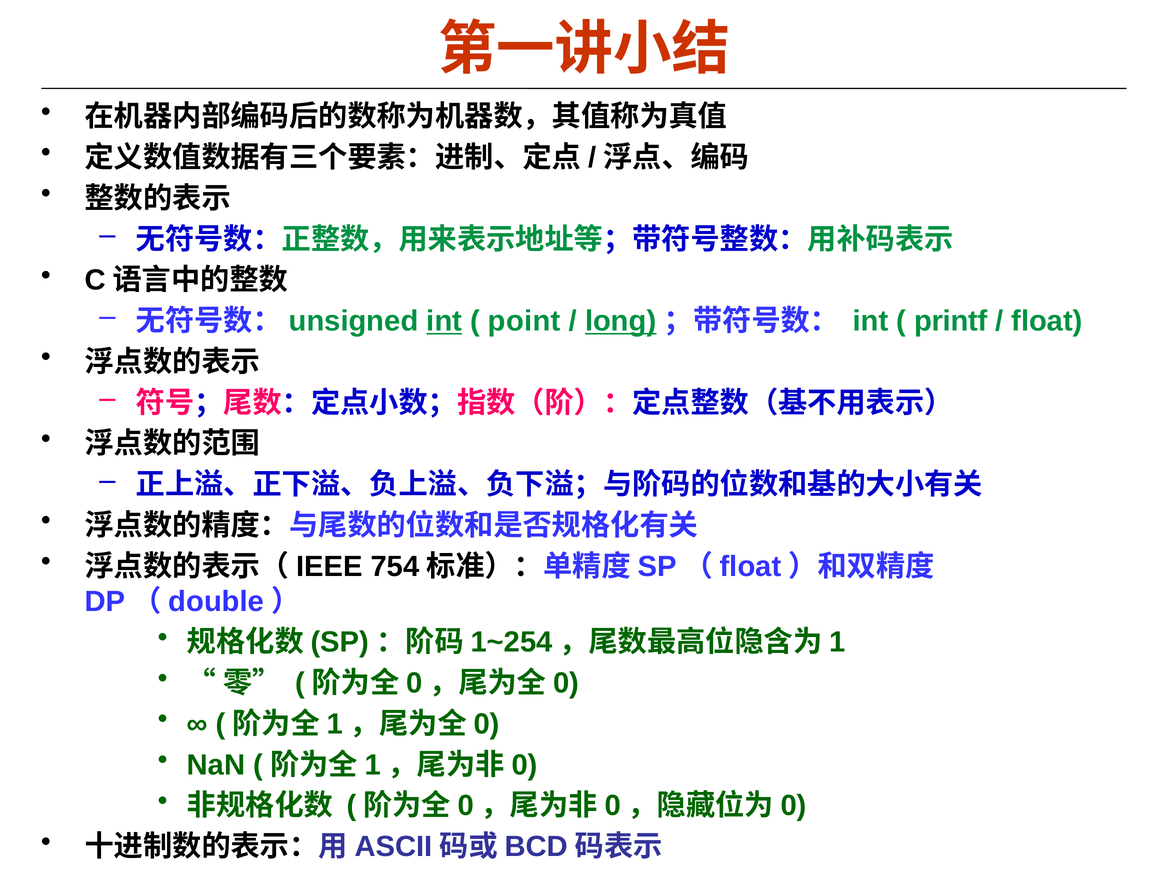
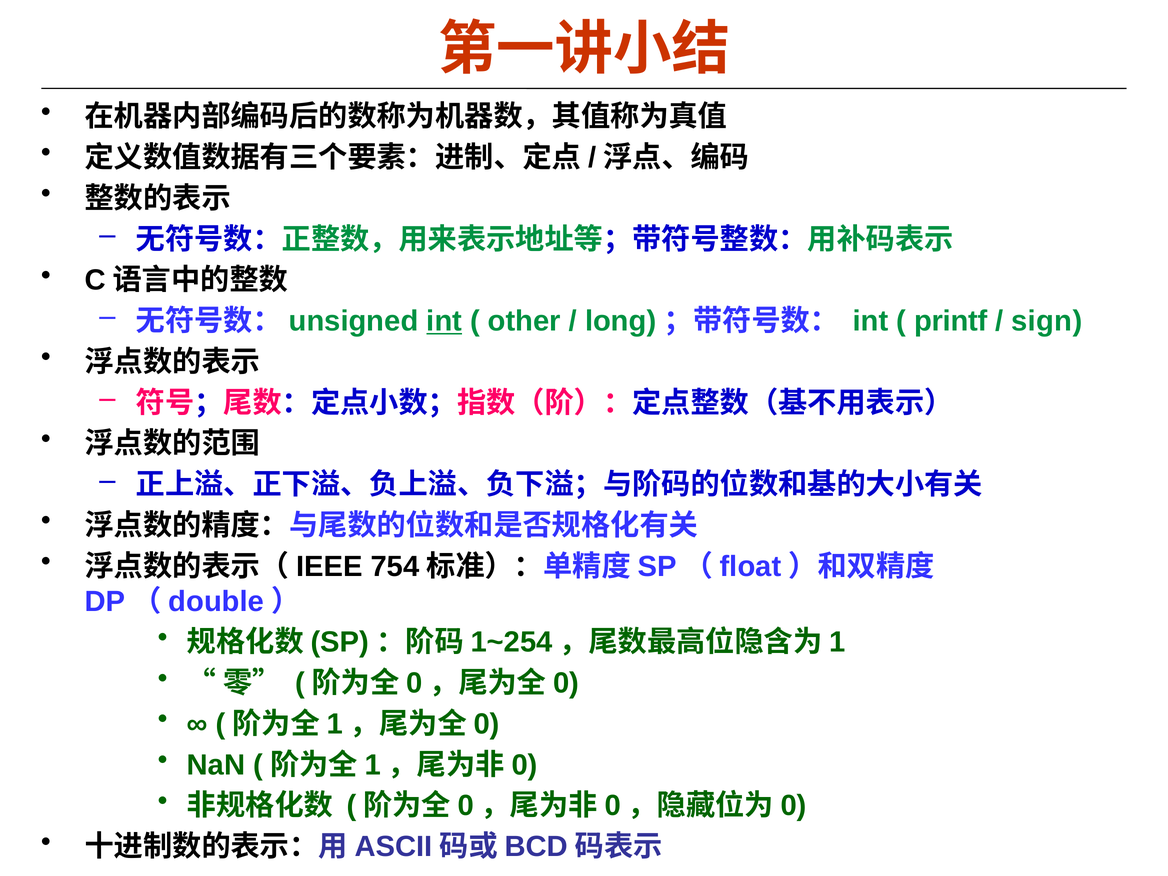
point: point -> other
long underline: present -> none
float: float -> sign
